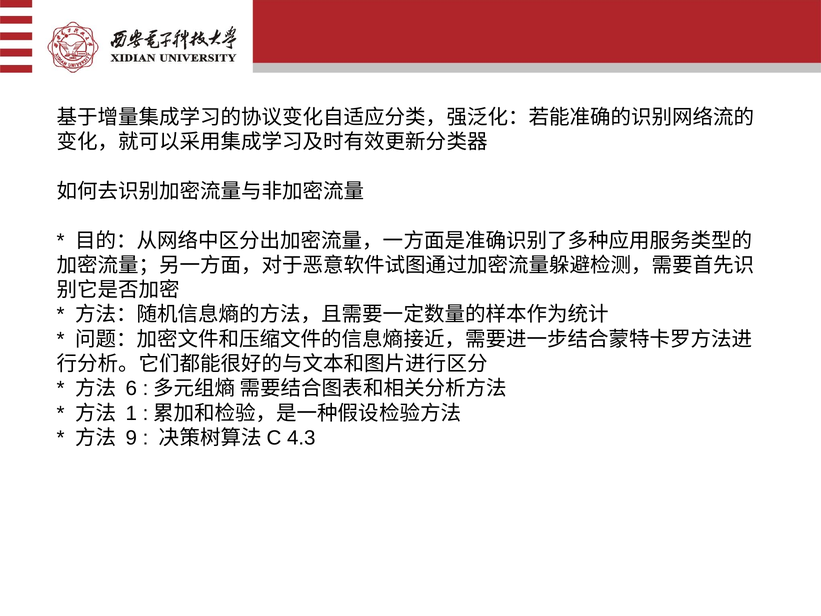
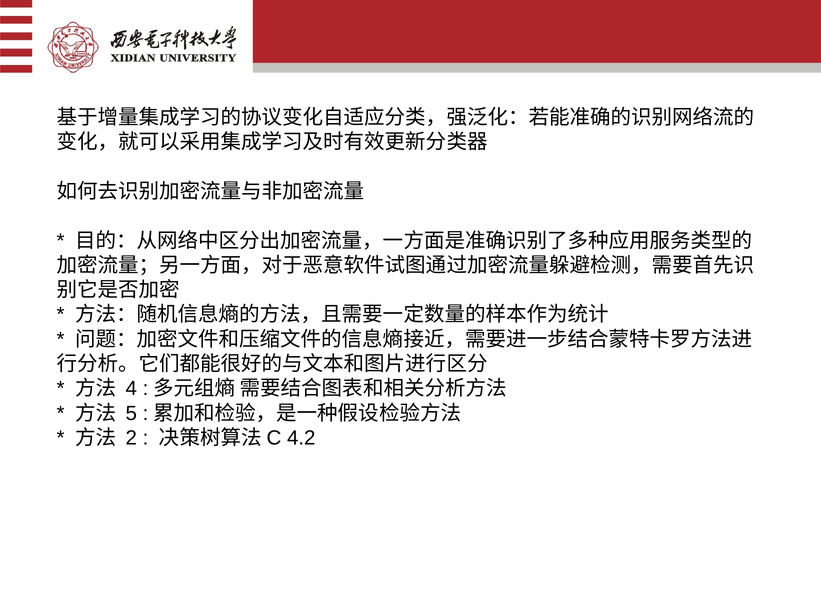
6: 6 -> 4
1: 1 -> 5
9: 9 -> 2
4.3: 4.3 -> 4.2
